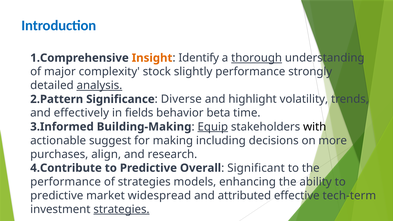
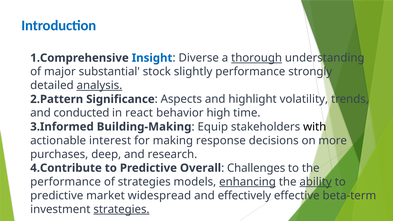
Insight colour: orange -> blue
Identify: Identify -> Diverse
complexity: complexity -> substantial
Diverse: Diverse -> Aspects
effectively: effectively -> conducted
fields: fields -> react
beta: beta -> high
Equip underline: present -> none
suggest: suggest -> interest
including: including -> response
align: align -> deep
Significant: Significant -> Challenges
enhancing underline: none -> present
ability underline: none -> present
attributed: attributed -> effectively
tech-term: tech-term -> beta-term
